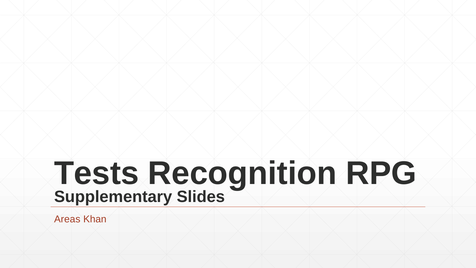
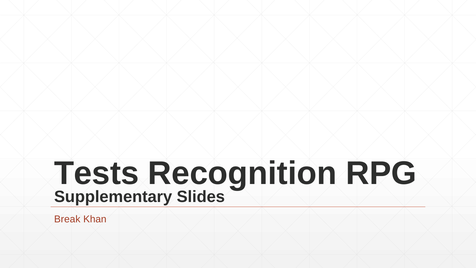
Areas: Areas -> Break
